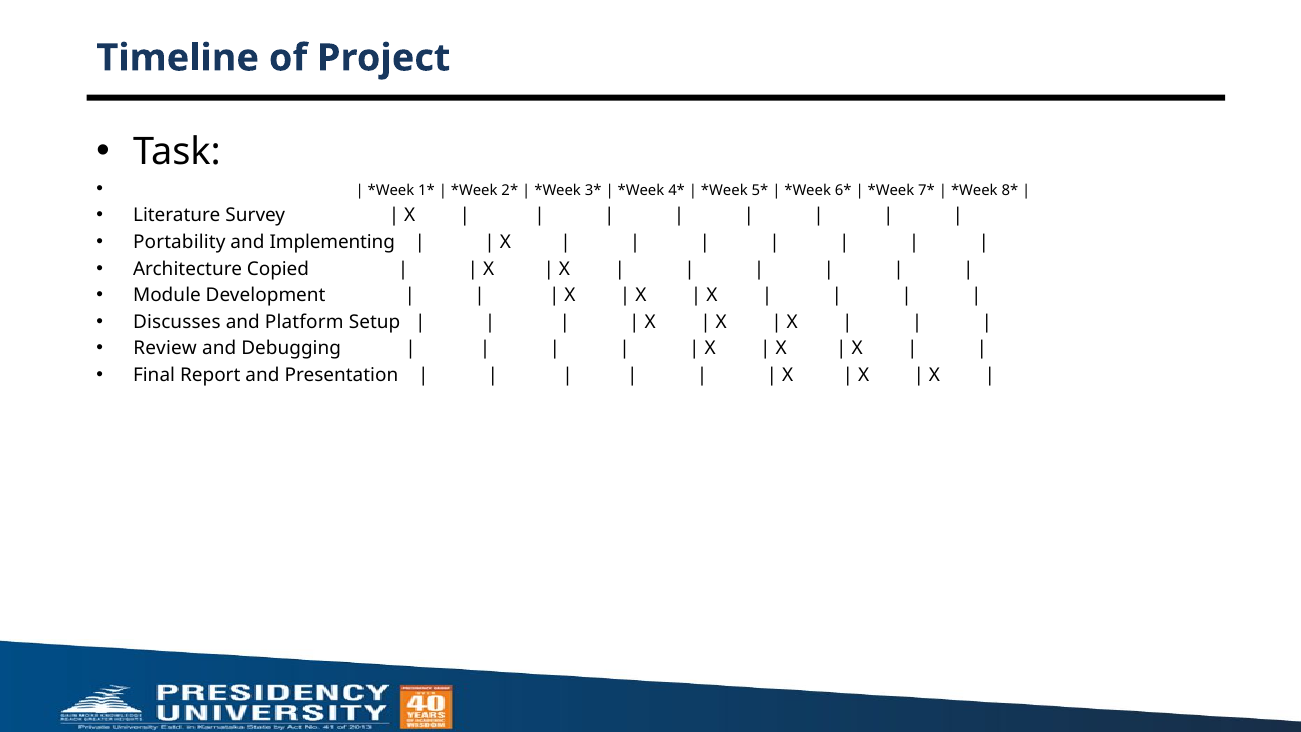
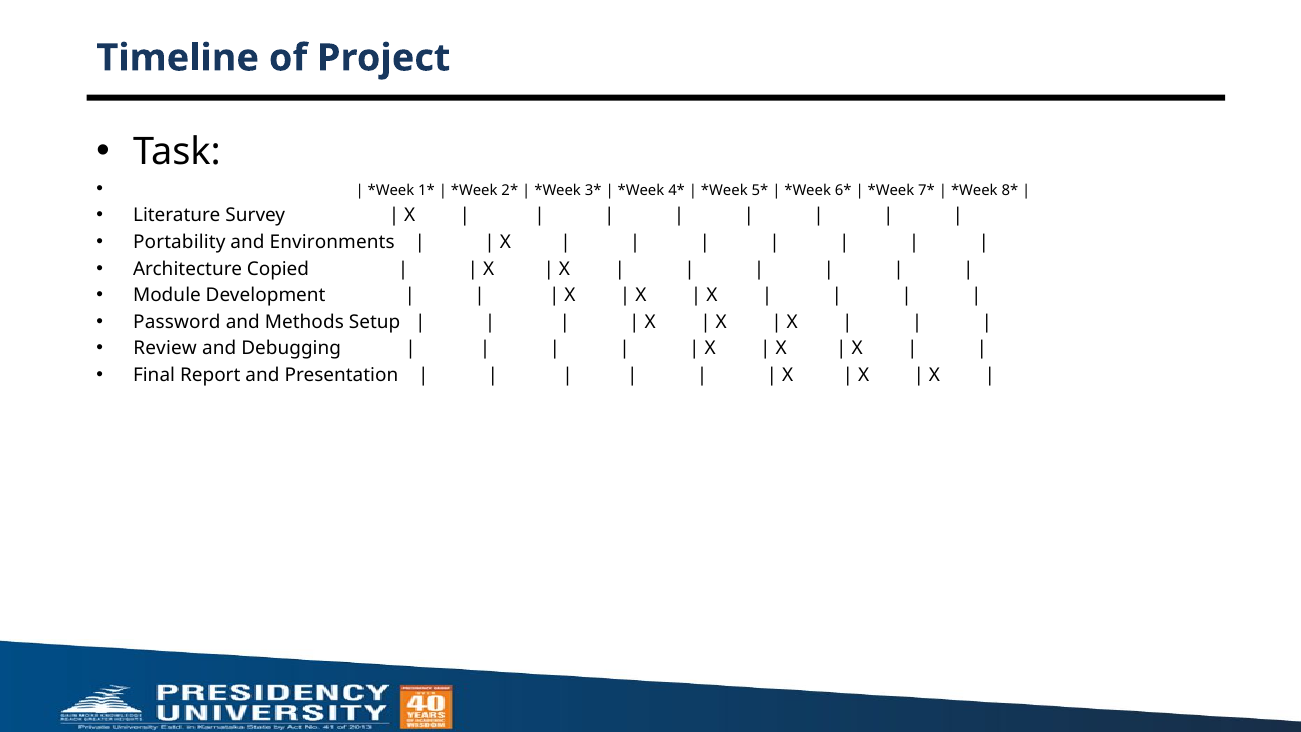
Implementing: Implementing -> Environments
Discusses: Discusses -> Password
Platform: Platform -> Methods
